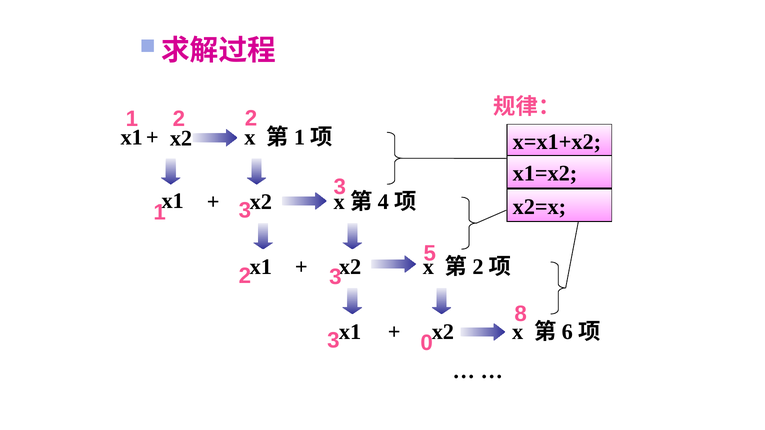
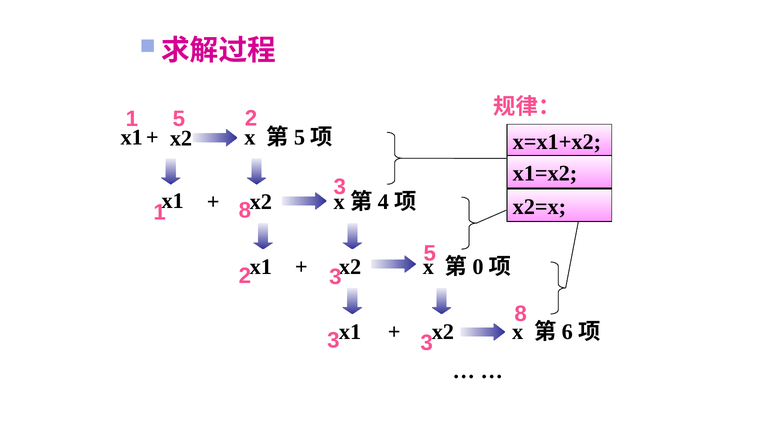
1 2: 2 -> 5
1 at (300, 138): 1 -> 5
1 3: 3 -> 8
2 at (478, 267): 2 -> 0
3 0: 0 -> 3
